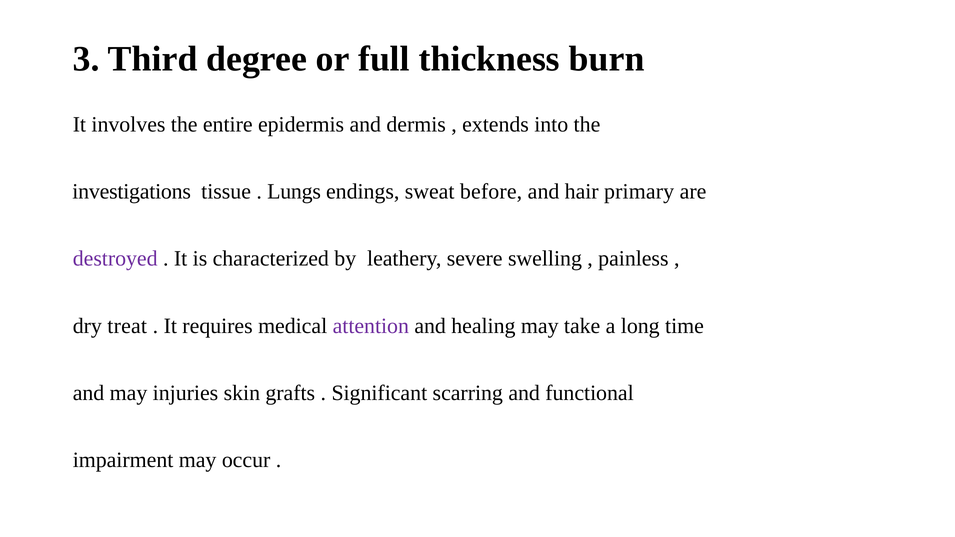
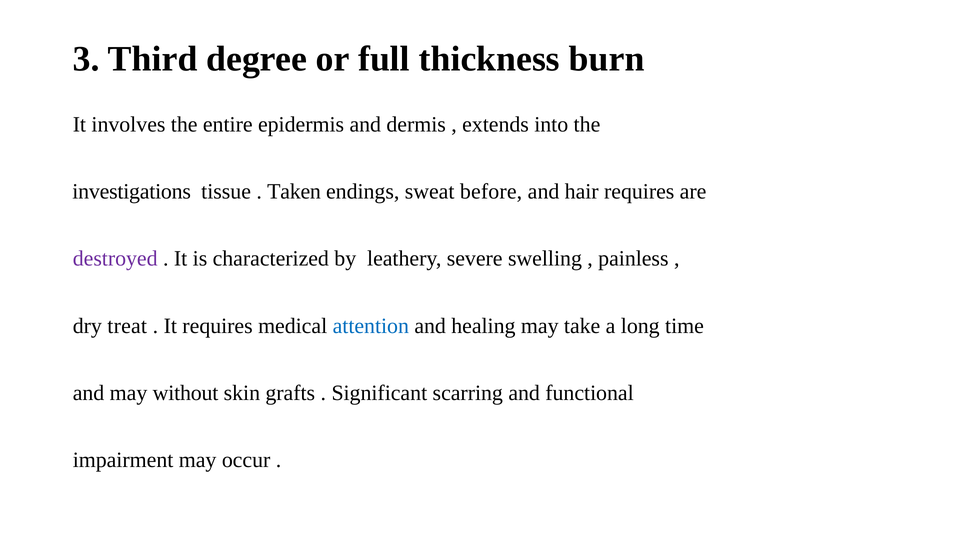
Lungs: Lungs -> Taken
hair primary: primary -> requires
attention colour: purple -> blue
injuries: injuries -> without
